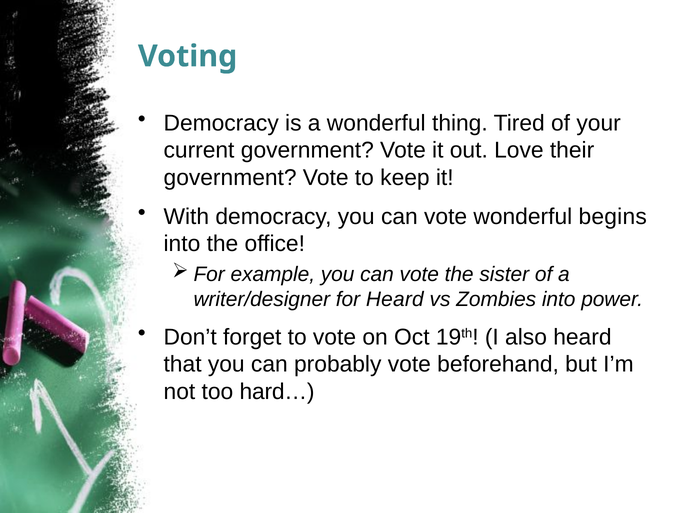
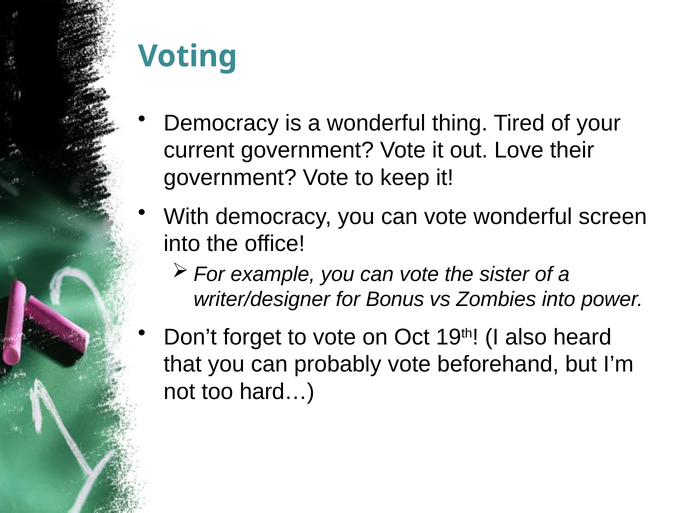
begins: begins -> screen
for Heard: Heard -> Bonus
